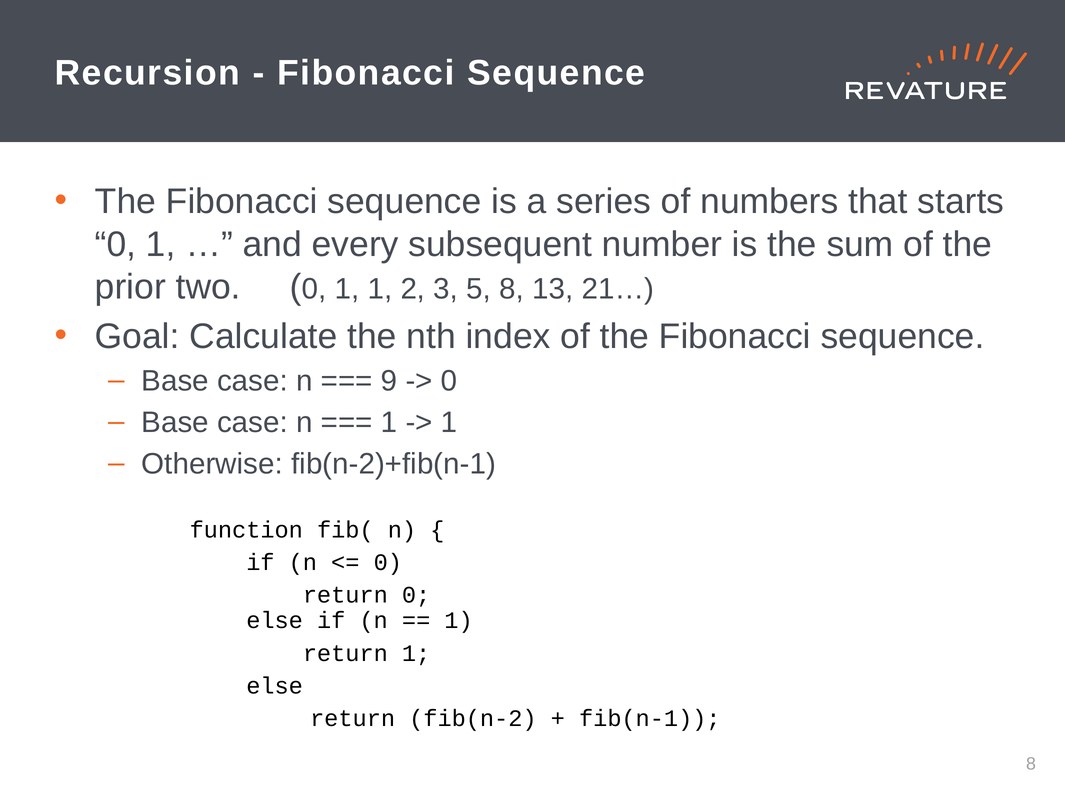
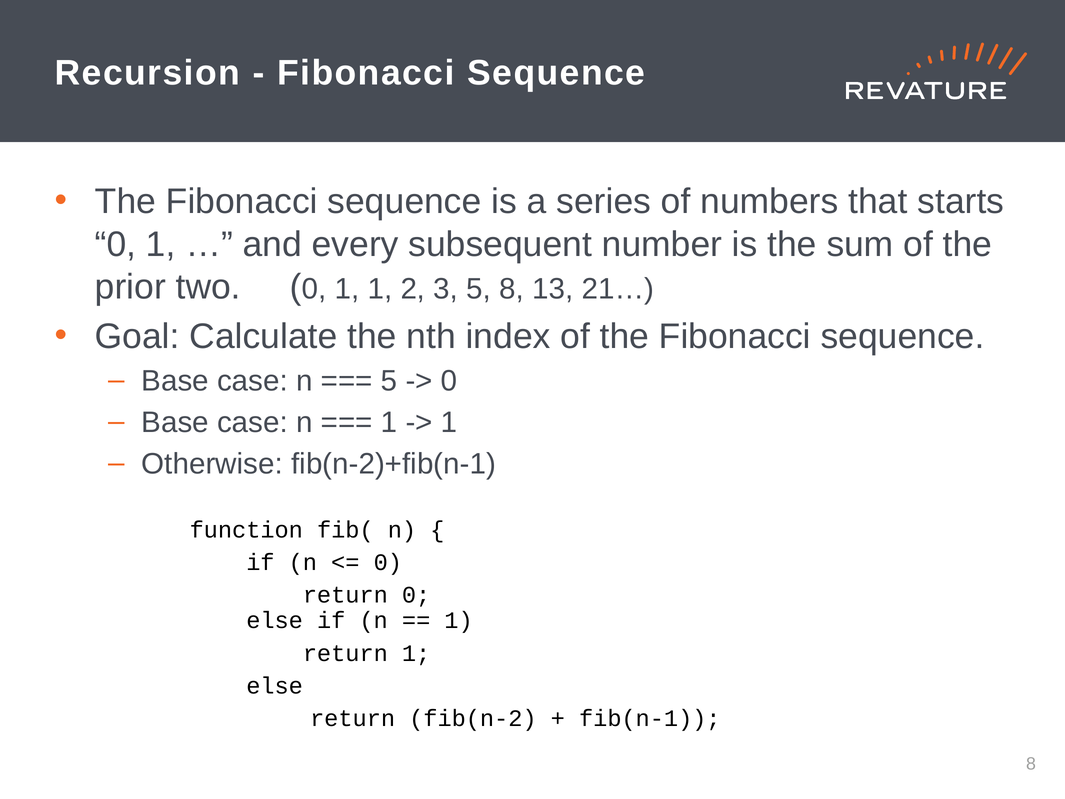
9 at (389, 381): 9 -> 5
